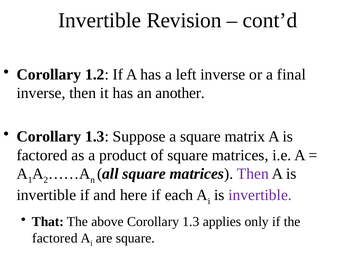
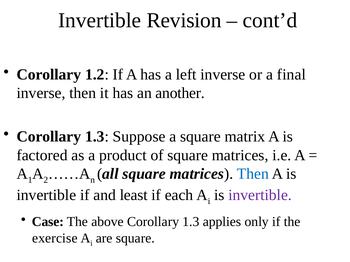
Then at (253, 174) colour: purple -> blue
here: here -> least
That: That -> Case
factored at (55, 239): factored -> exercise
